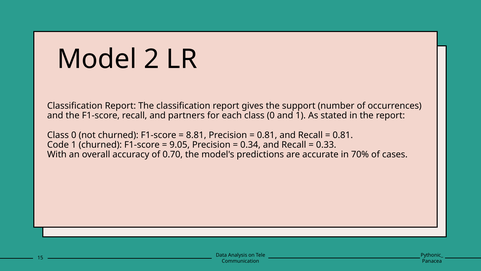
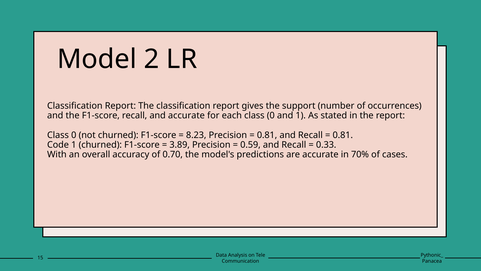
and partners: partners -> accurate
8.81: 8.81 -> 8.23
9.05: 9.05 -> 3.89
0.34: 0.34 -> 0.59
